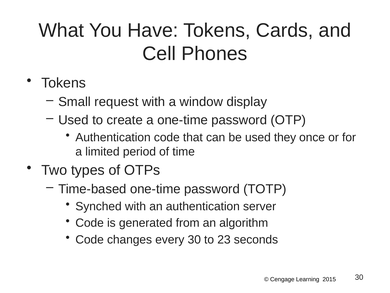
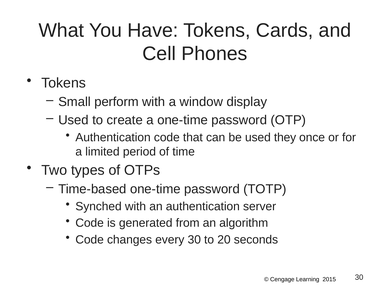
request: request -> perform
23: 23 -> 20
